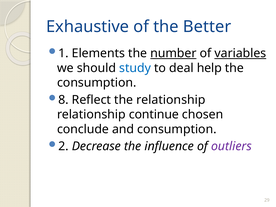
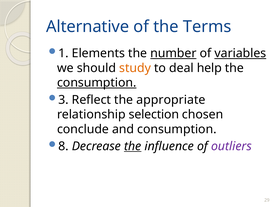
Exhaustive: Exhaustive -> Alternative
Better: Better -> Terms
study colour: blue -> orange
consumption at (97, 83) underline: none -> present
8: 8 -> 3
the relationship: relationship -> appropriate
continue: continue -> selection
2: 2 -> 8
the at (133, 146) underline: none -> present
